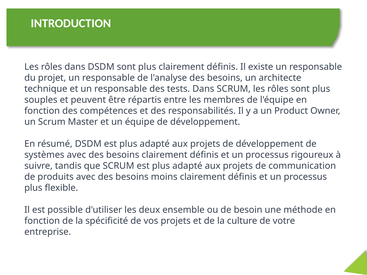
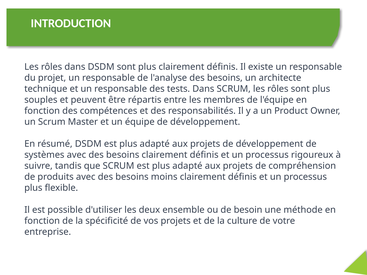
communication: communication -> compréhension
